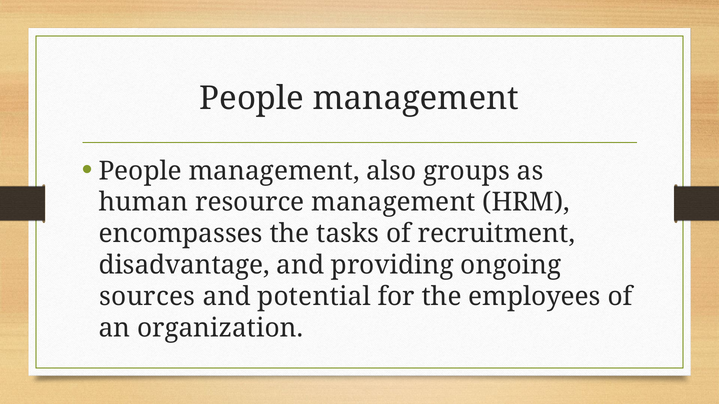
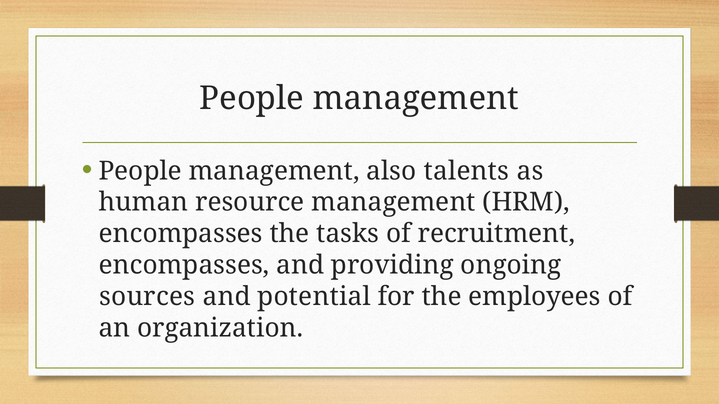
groups: groups -> talents
disadvantage at (184, 265): disadvantage -> encompasses
